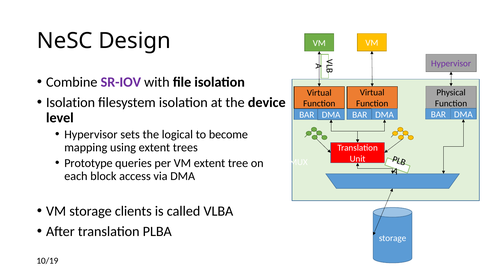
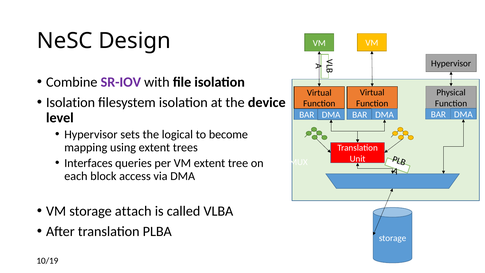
Hypervisor at (451, 63) colour: purple -> black
Prototype: Prototype -> Interfaces
clients: clients -> attach
